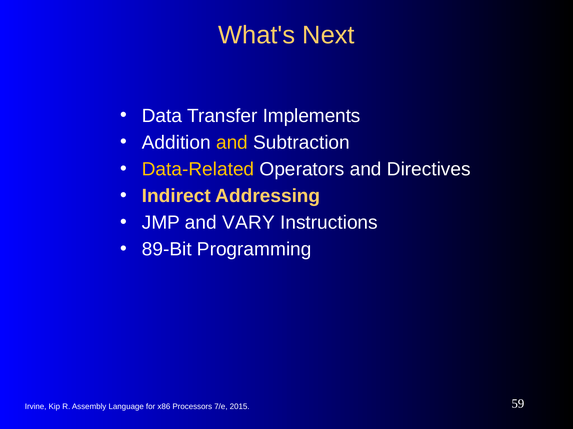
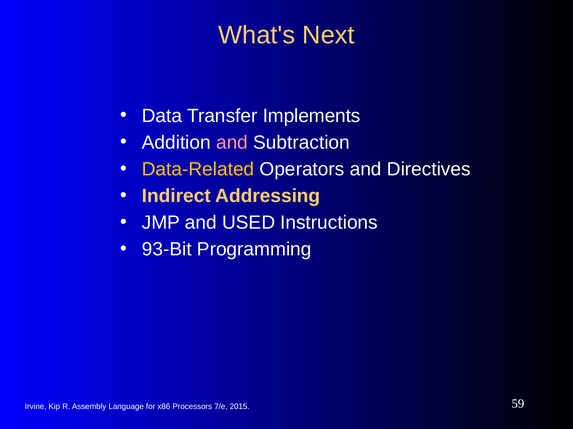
and at (232, 143) colour: yellow -> pink
VARY: VARY -> USED
89-Bit: 89-Bit -> 93-Bit
